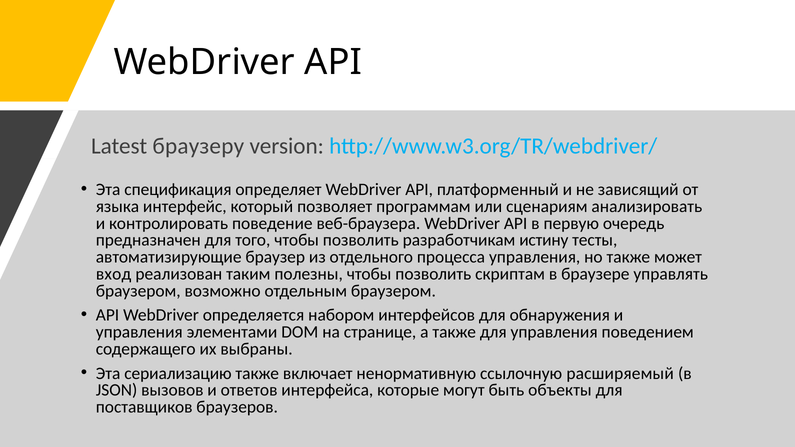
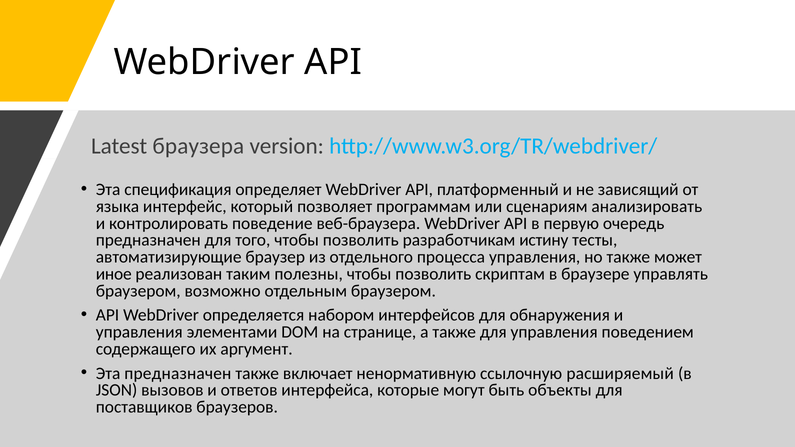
браузеру: браузеру -> браузера
вход: вход -> иное
выбраны: выбраны -> аргумент
Эта сериализацию: сериализацию -> предназначен
